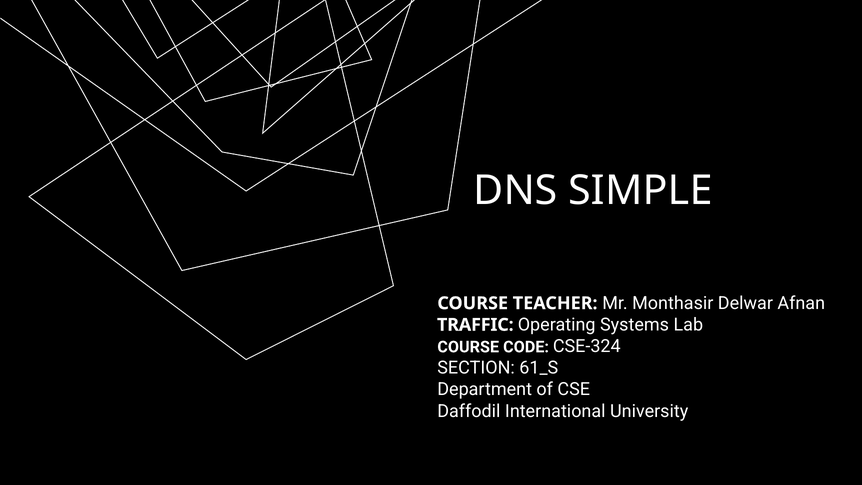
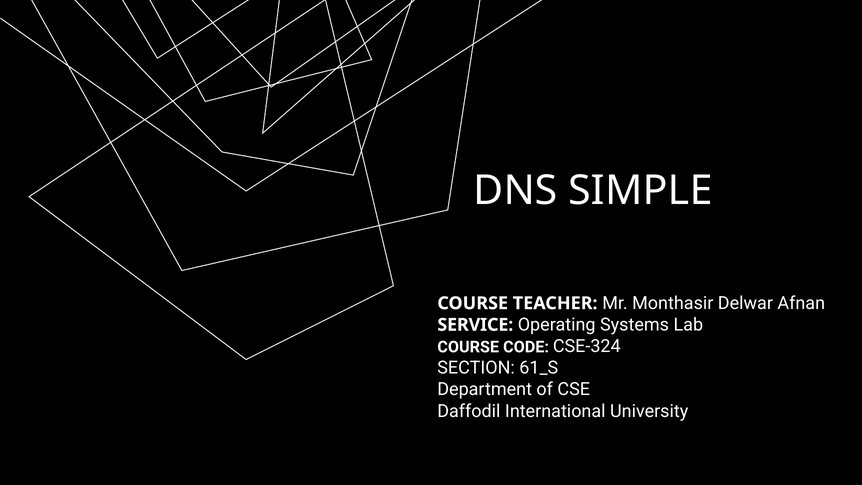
TRAFFIC: TRAFFIC -> SERVICE
